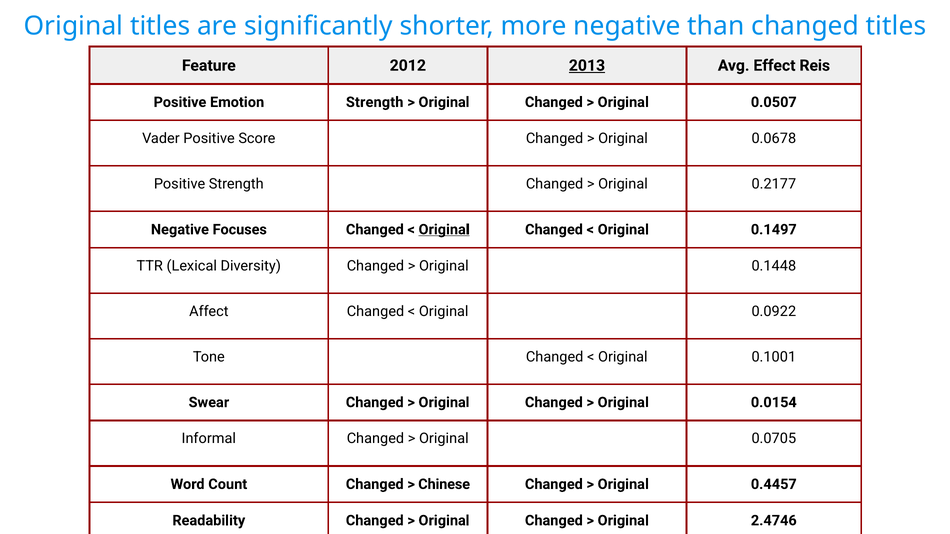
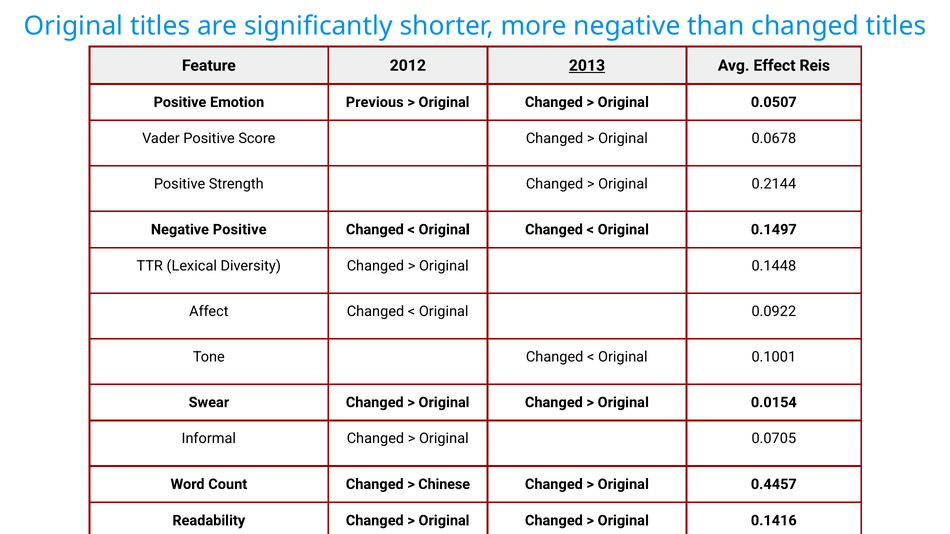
Emotion Strength: Strength -> Previous
0.2177: 0.2177 -> 0.2144
Negative Focuses: Focuses -> Positive
Original at (444, 230) underline: present -> none
2.4746: 2.4746 -> 0.1416
